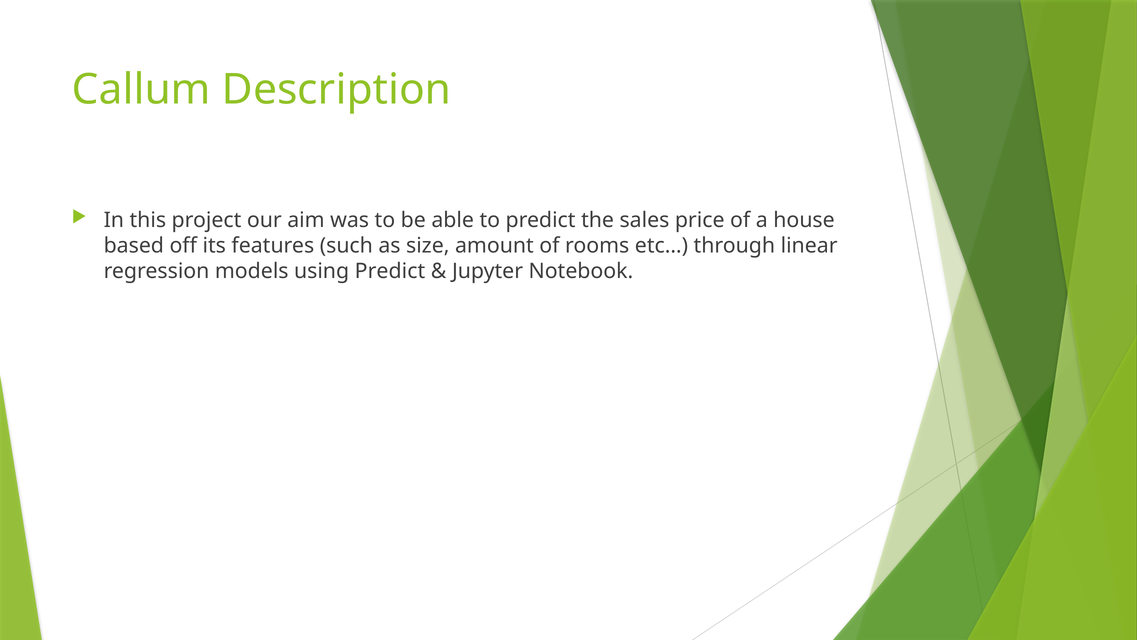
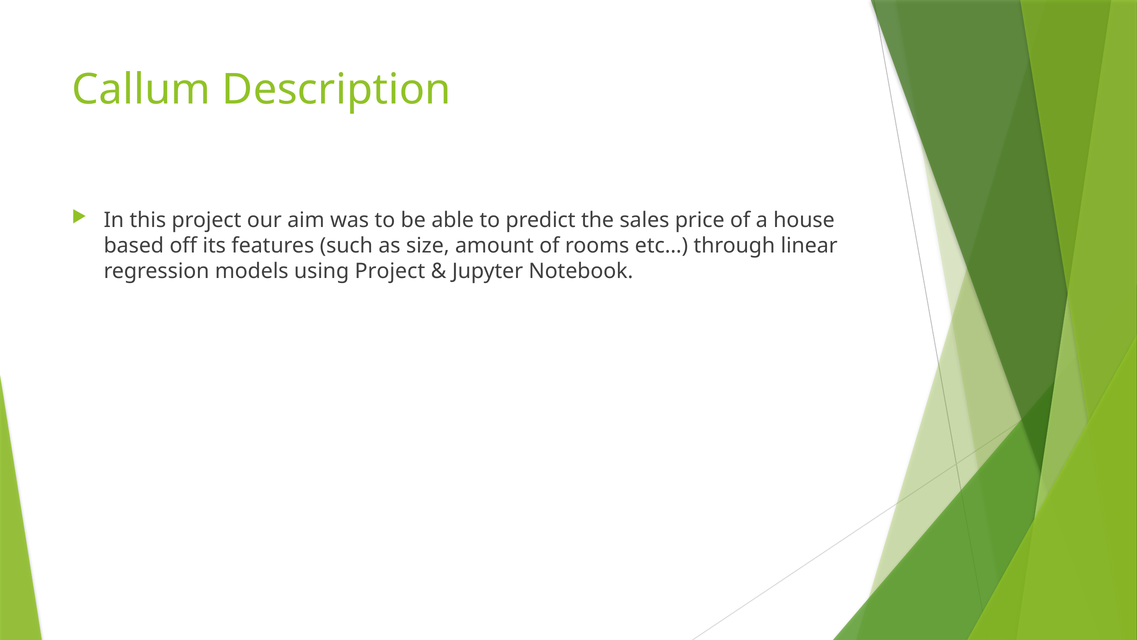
using Predict: Predict -> Project
